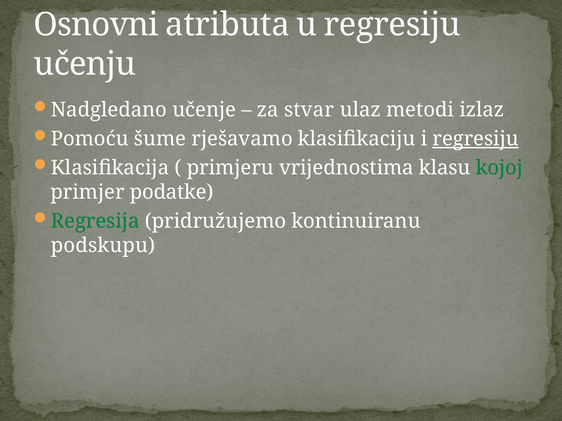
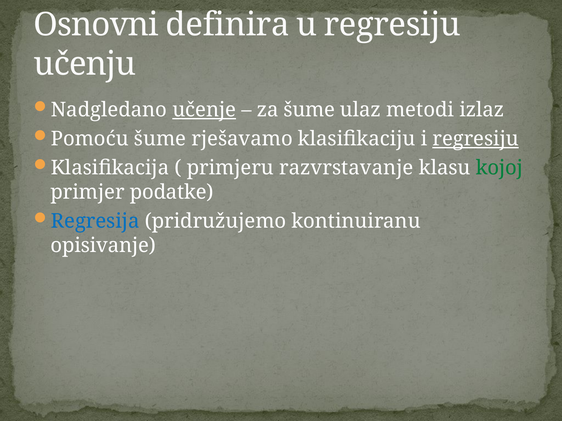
atributa: atributa -> definira
učenje underline: none -> present
za stvar: stvar -> šume
vrijednostima: vrijednostima -> razvrstavanje
Regresija colour: green -> blue
podskupu: podskupu -> opisivanje
